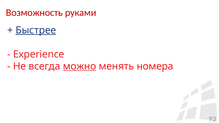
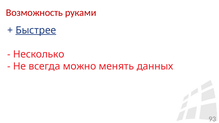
Experience: Experience -> Несколько
можно underline: present -> none
номера: номера -> данных
